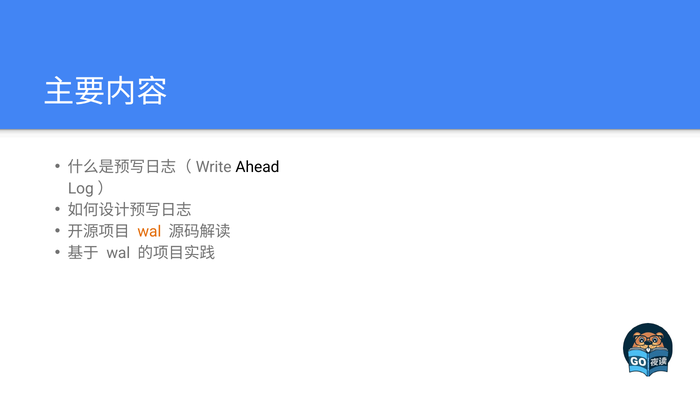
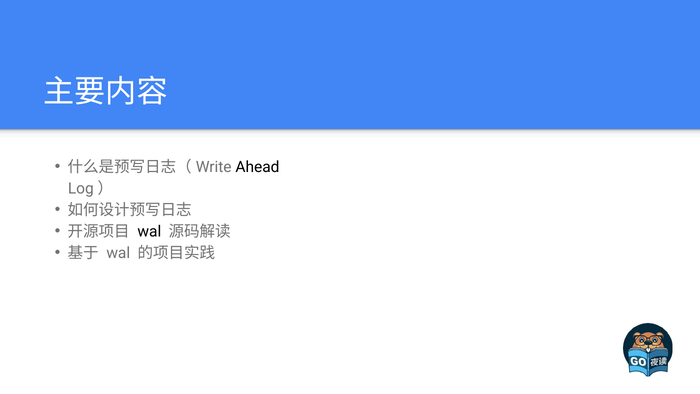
wal at (149, 231) colour: orange -> black
